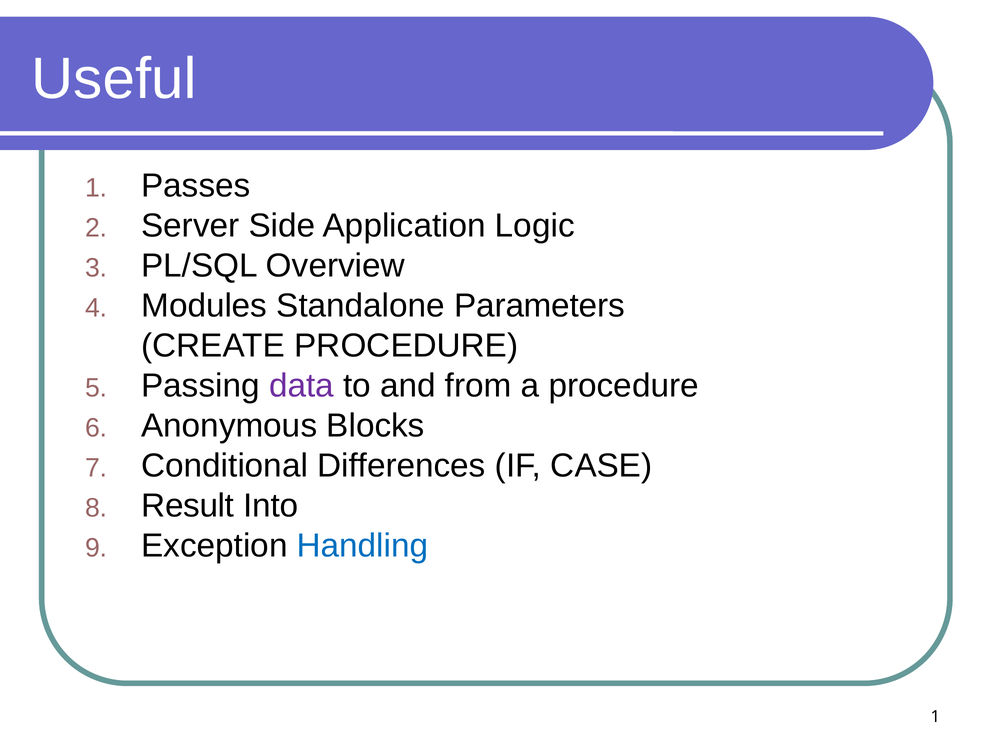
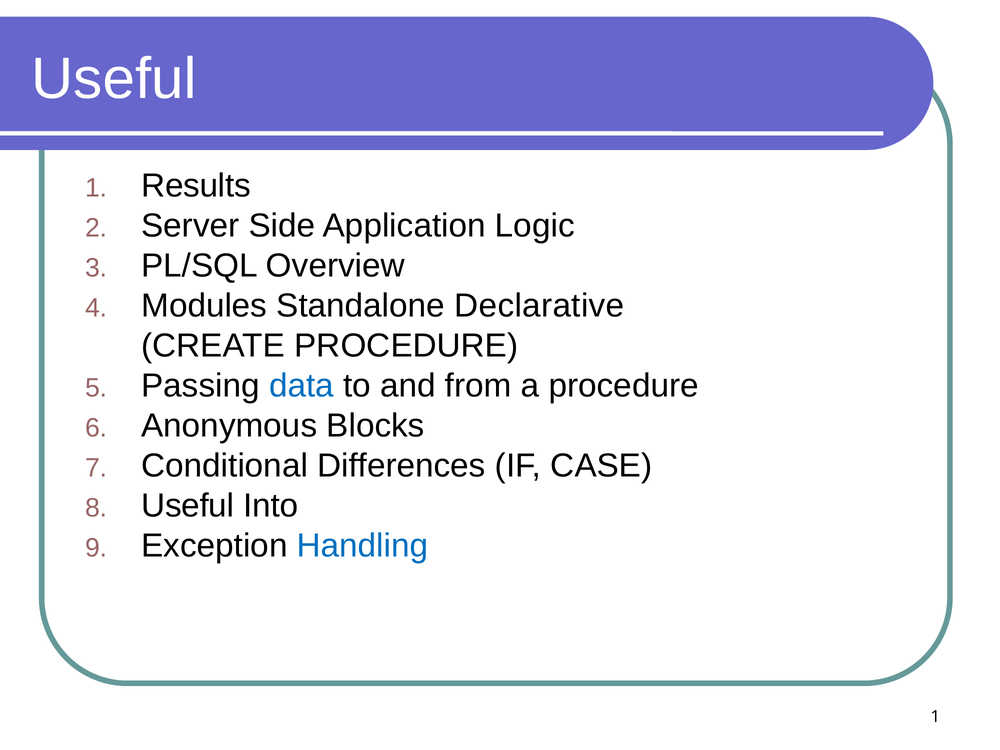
Passes: Passes -> Results
Parameters: Parameters -> Declarative
data colour: purple -> blue
Result at (188, 506): Result -> Useful
